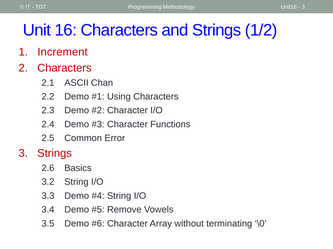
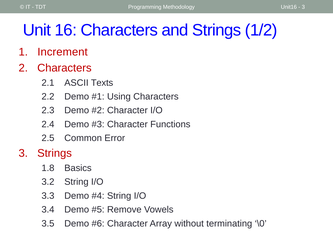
Chan: Chan -> Texts
2.6: 2.6 -> 1.8
